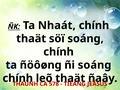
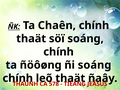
Nhaát: Nhaát -> Chaên
